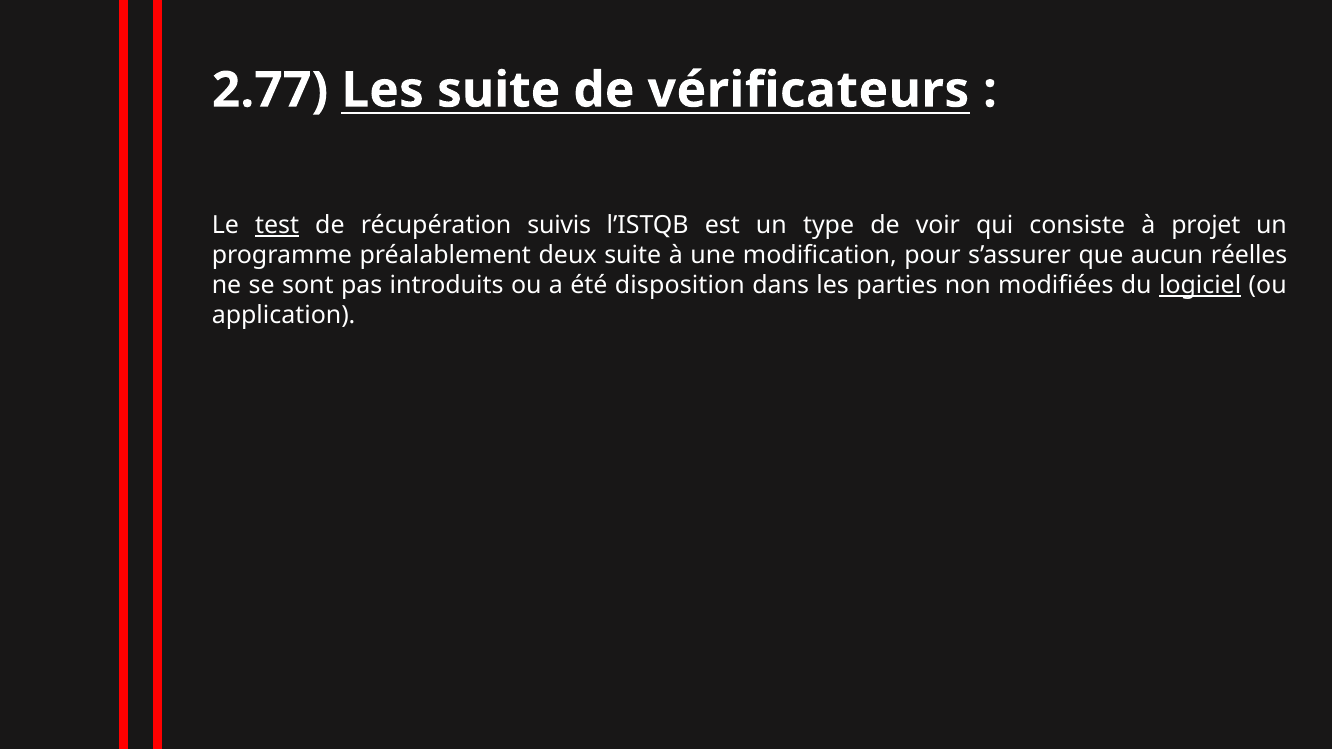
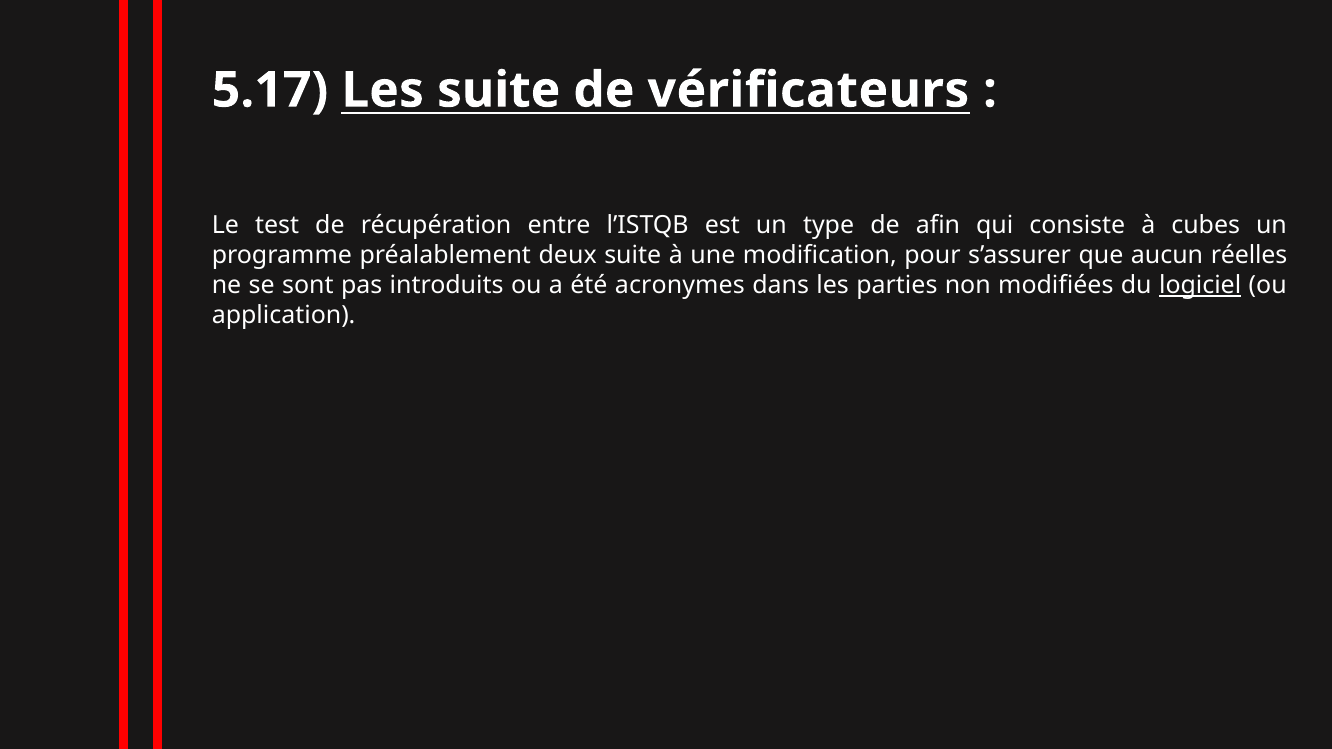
2.77: 2.77 -> 5.17
test underline: present -> none
suivis: suivis -> entre
voir: voir -> afin
projet: projet -> cubes
disposition: disposition -> acronymes
